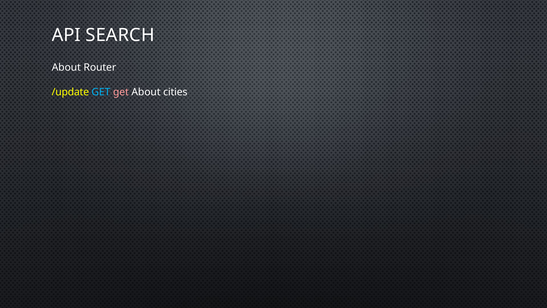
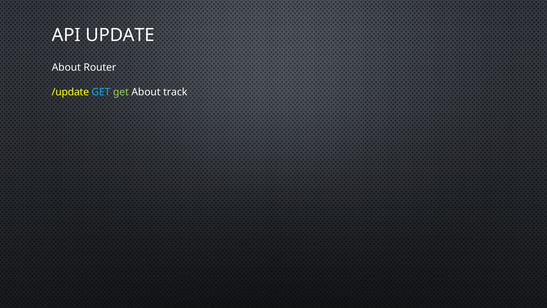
SEARCH: SEARCH -> UPDATE
get at (121, 92) colour: pink -> light green
cities: cities -> track
